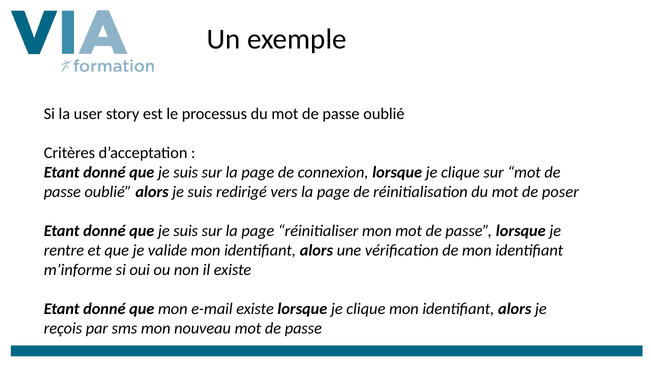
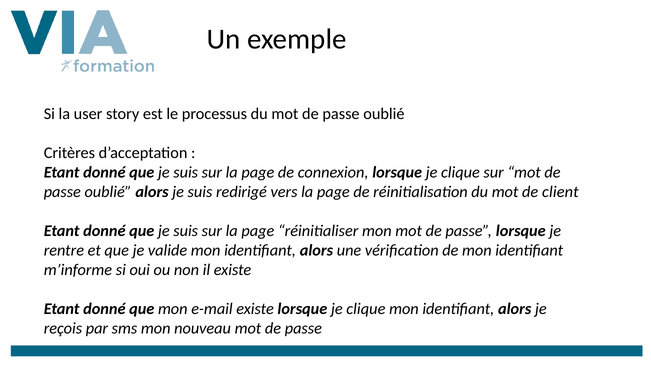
poser: poser -> client
